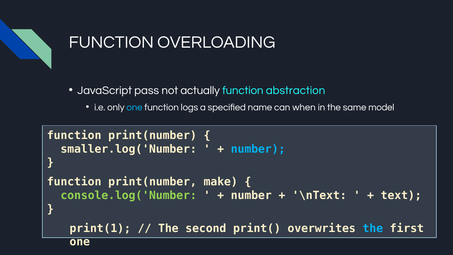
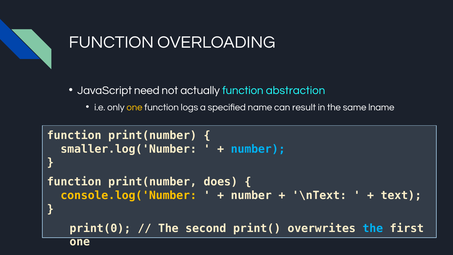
pass: pass -> need
one at (134, 107) colour: light blue -> yellow
when: when -> result
model: model -> lname
make: make -> does
console.log('Number colour: light green -> yellow
print(1: print(1 -> print(0
